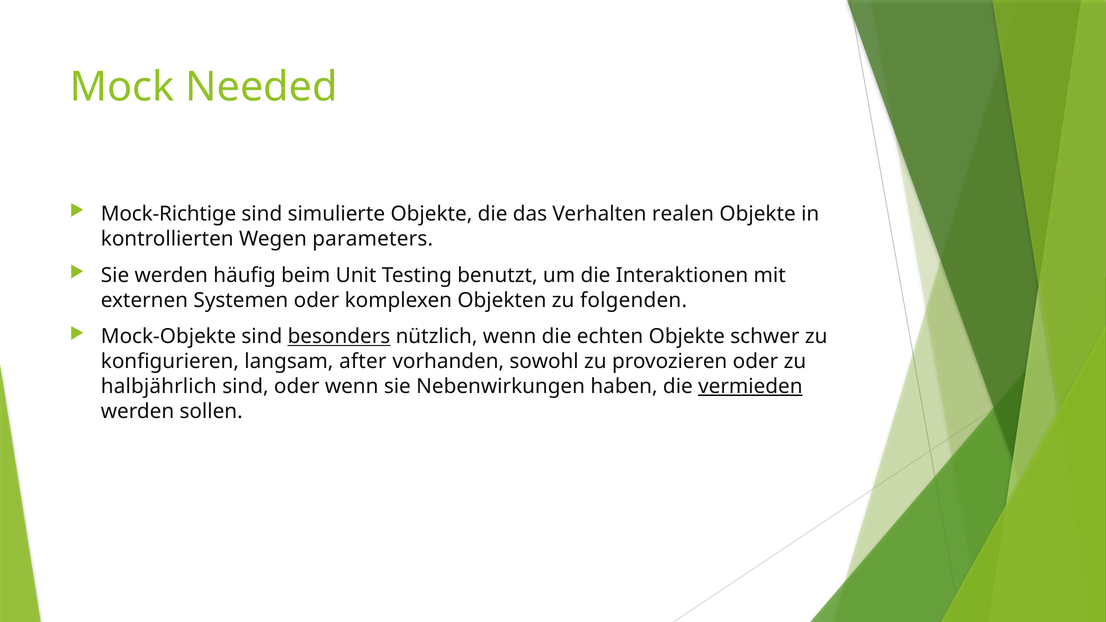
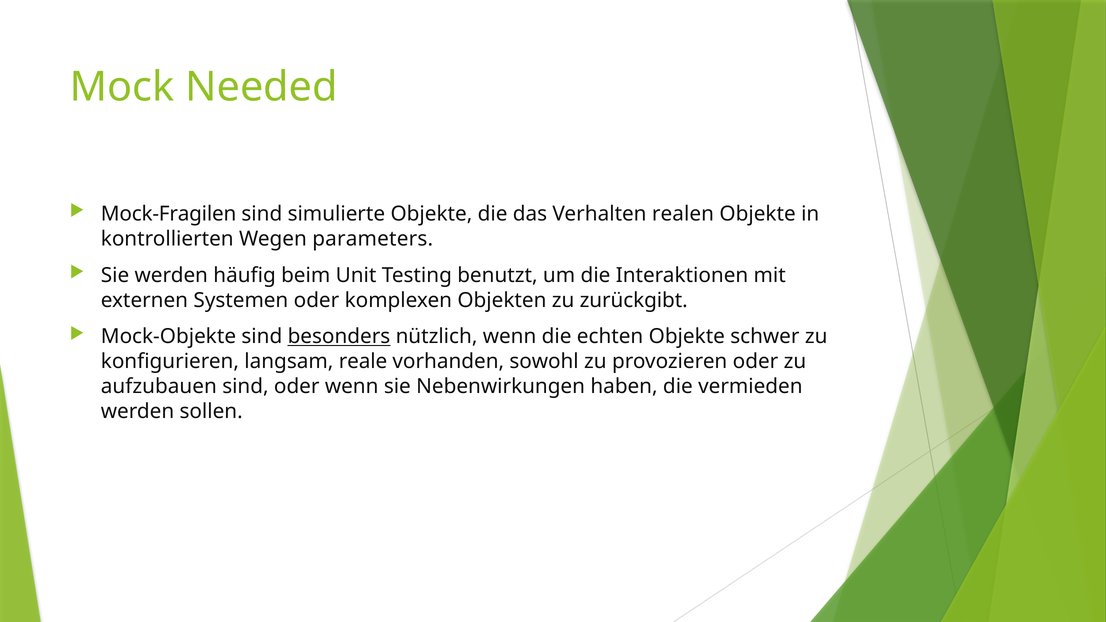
Mock-Richtige: Mock-Richtige -> Mock-Fragilen
folgenden: folgenden -> zurückgibt
after: after -> reale
halbjährlich: halbjährlich -> aufzubauen
vermieden underline: present -> none
